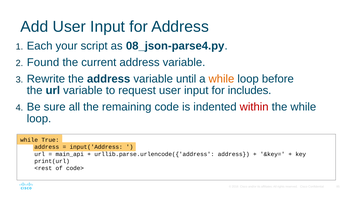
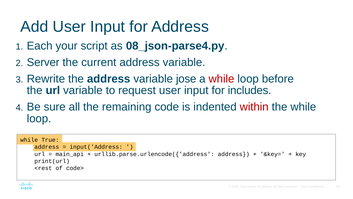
Found: Found -> Server
until: until -> jose
while at (221, 79) colour: orange -> red
